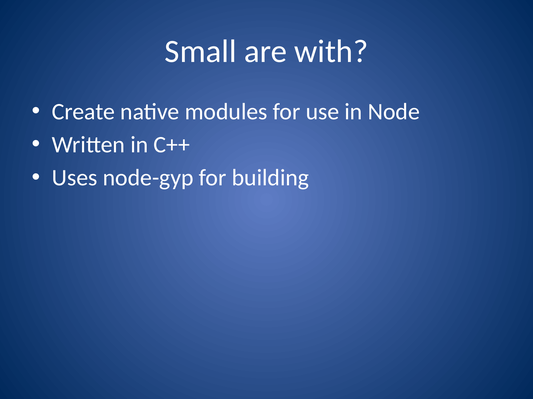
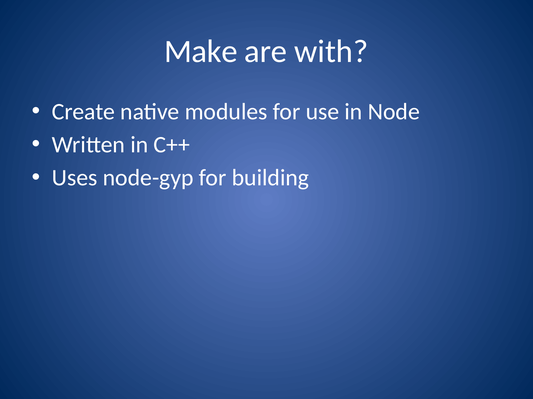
Small: Small -> Make
